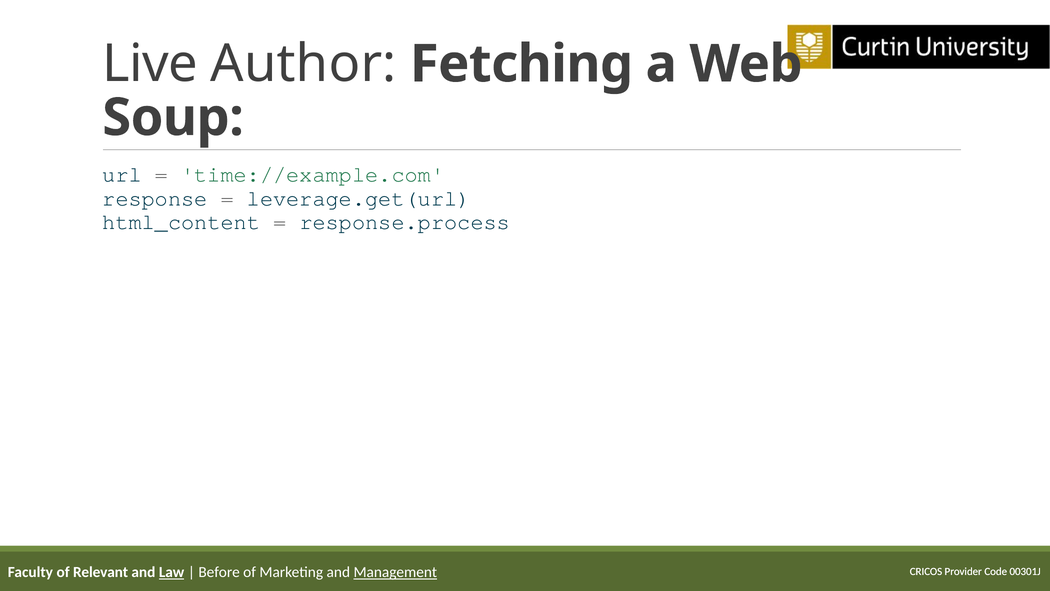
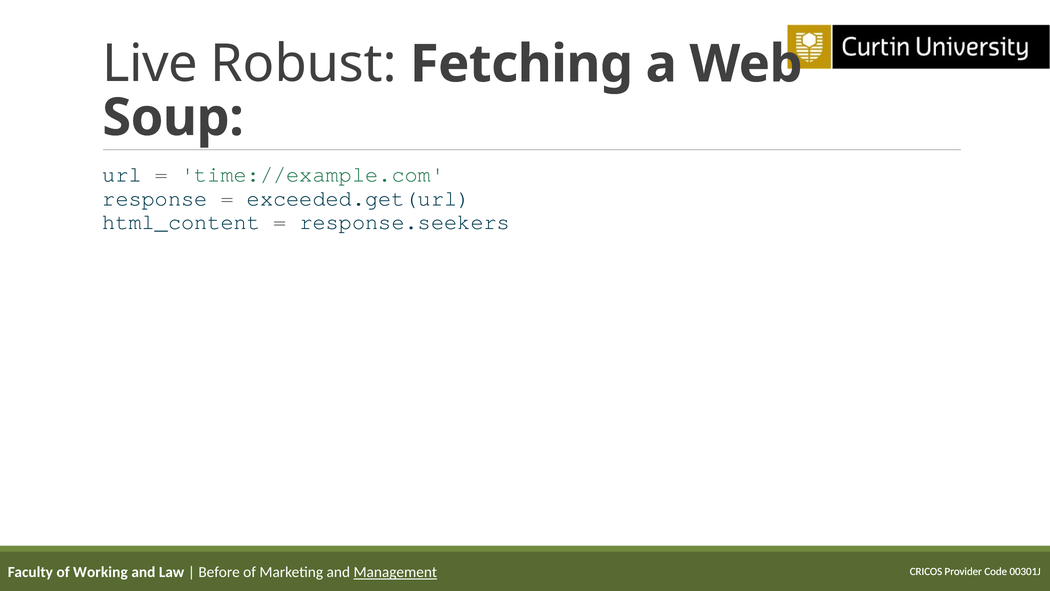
Author: Author -> Robust
leverage.get(url: leverage.get(url -> exceeded.get(url
response.process: response.process -> response.seekers
Relevant: Relevant -> Working
Law underline: present -> none
